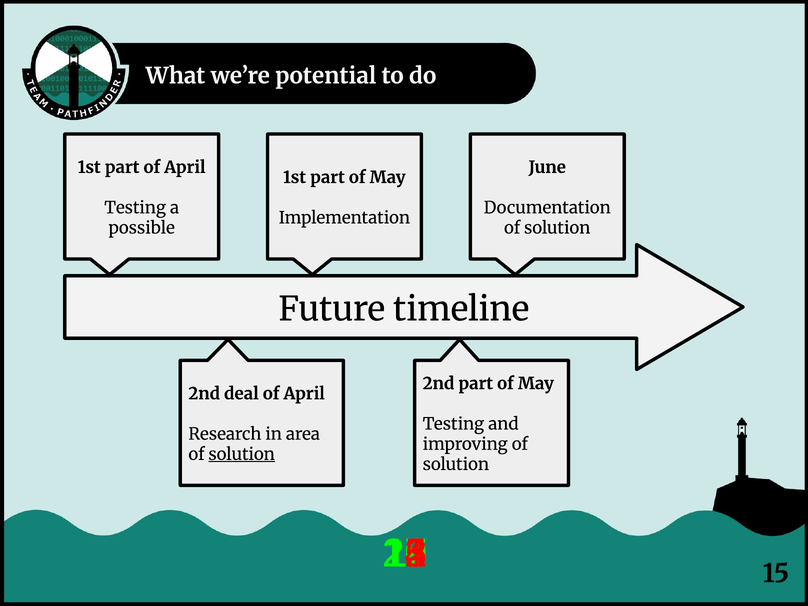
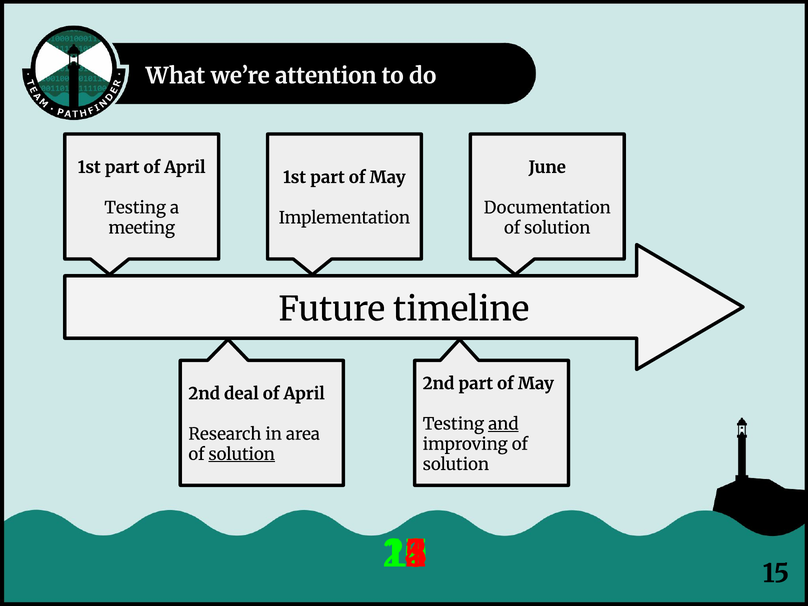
potential: potential -> attention
possible: possible -> meeting
and underline: none -> present
